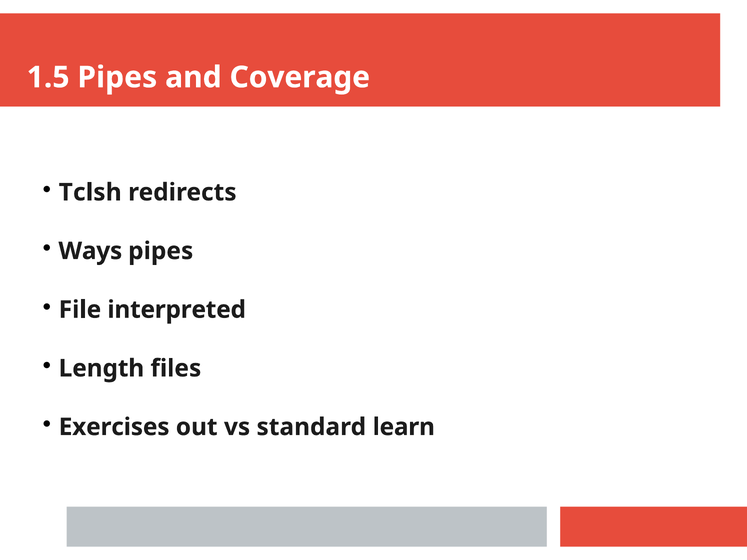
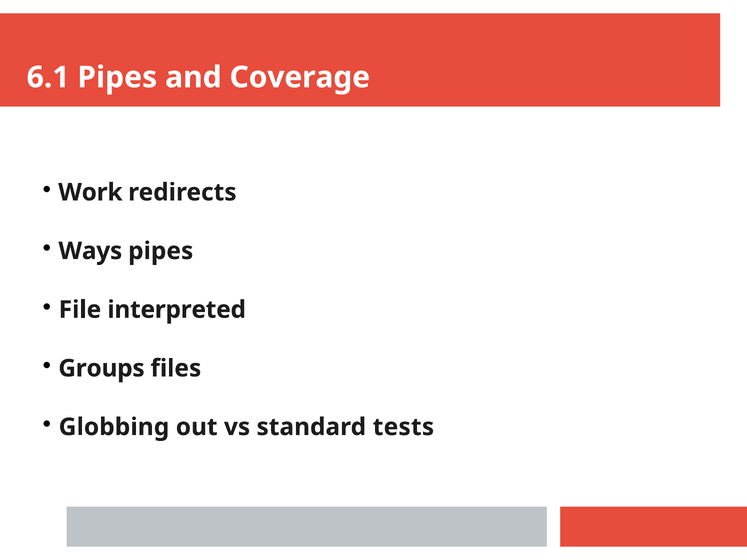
1.5: 1.5 -> 6.1
Tclsh: Tclsh -> Work
Length: Length -> Groups
Exercises: Exercises -> Globbing
learn: learn -> tests
